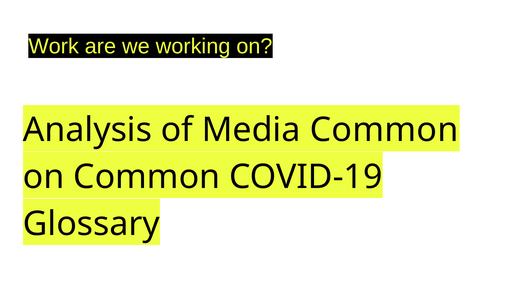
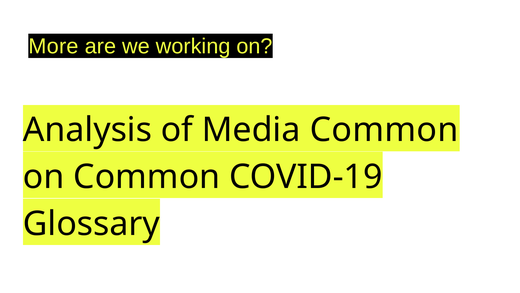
Work: Work -> More
